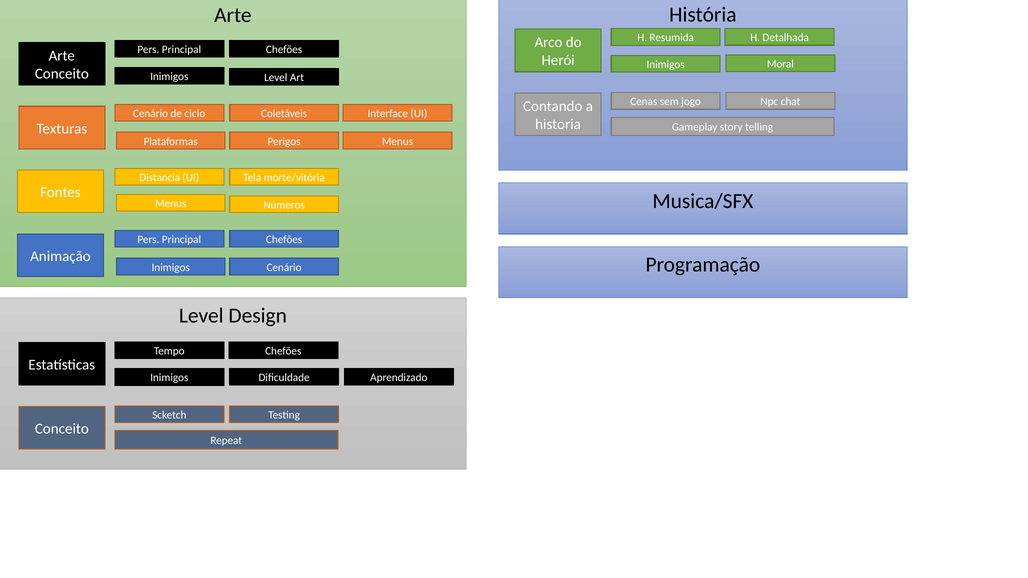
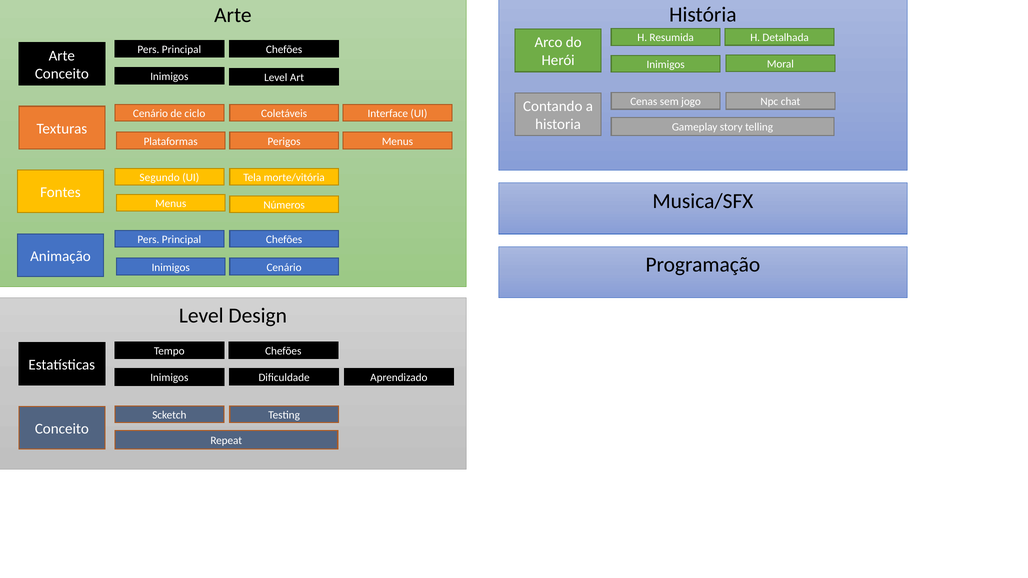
Distancia: Distancia -> Segundo
